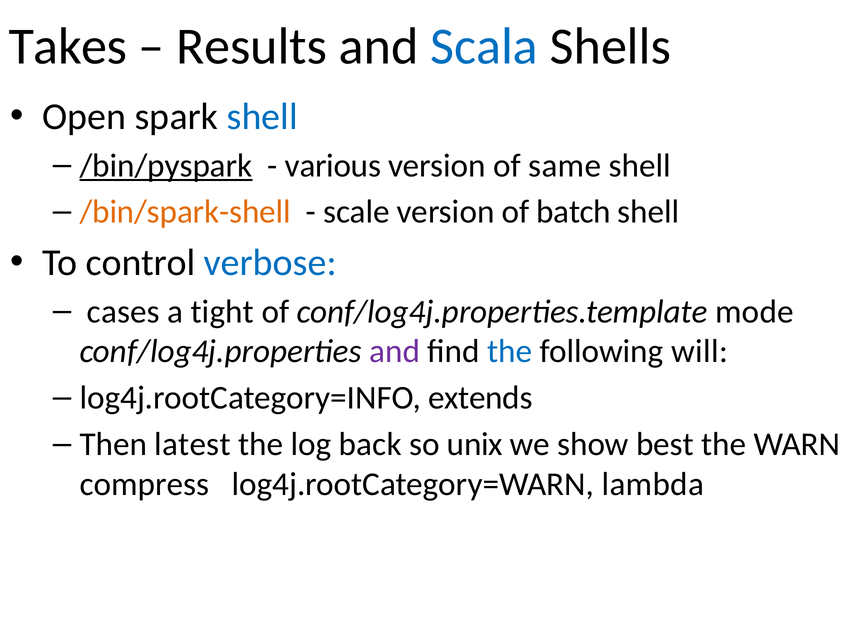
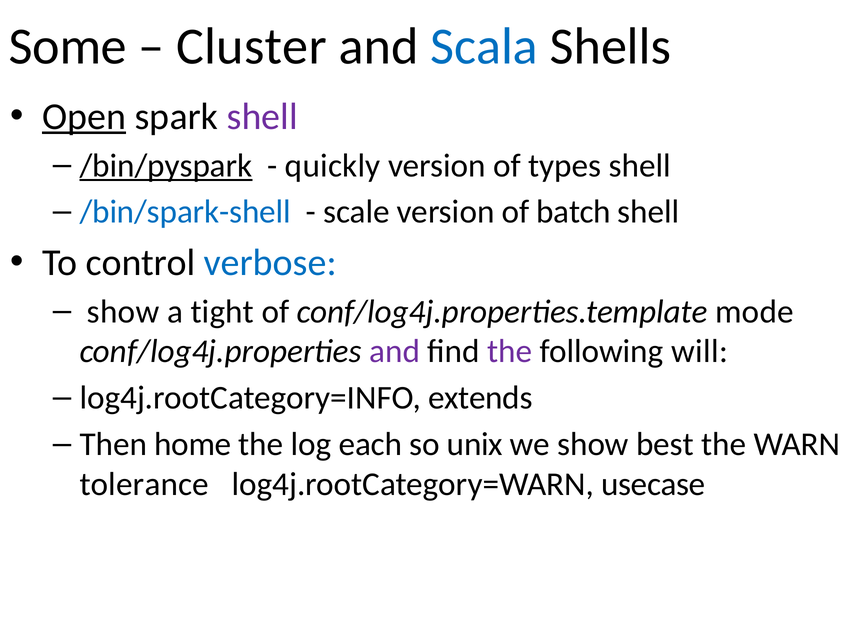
Takes: Takes -> Some
Results: Results -> Cluster
Open underline: none -> present
shell at (262, 116) colour: blue -> purple
various: various -> quickly
same: same -> types
/bin/spark-shell colour: orange -> blue
cases at (123, 311): cases -> show
the at (510, 351) colour: blue -> purple
latest: latest -> home
back: back -> each
compress: compress -> tolerance
lambda: lambda -> usecase
